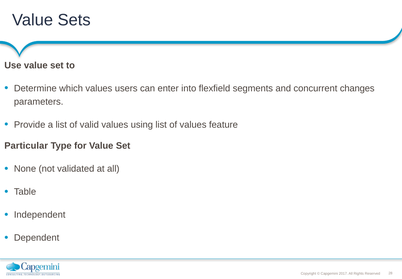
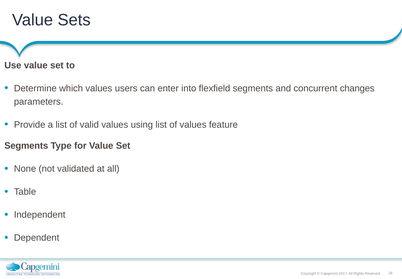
Particular at (26, 146): Particular -> Segments
